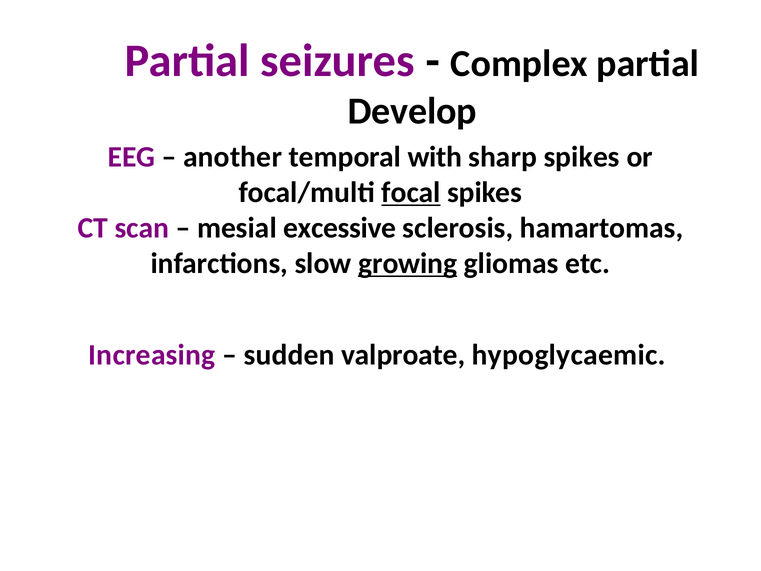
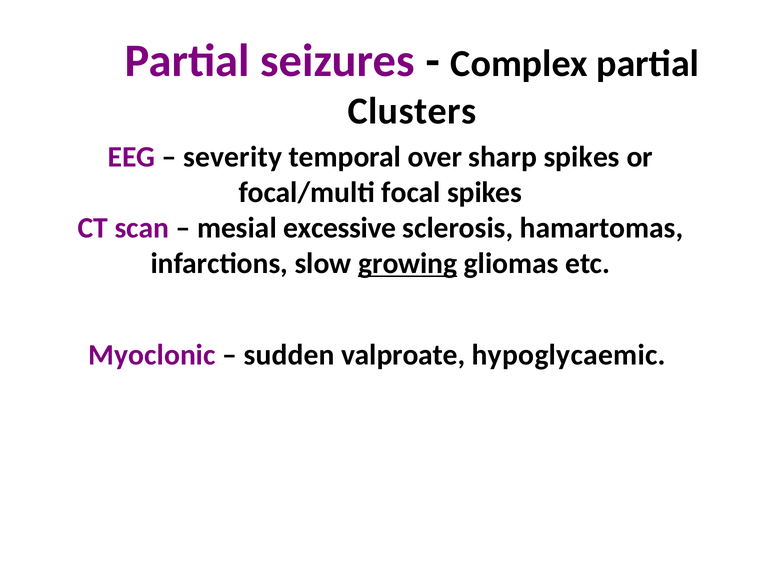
Develop: Develop -> Clusters
another: another -> severity
with: with -> over
focal underline: present -> none
Increasing: Increasing -> Myoclonic
